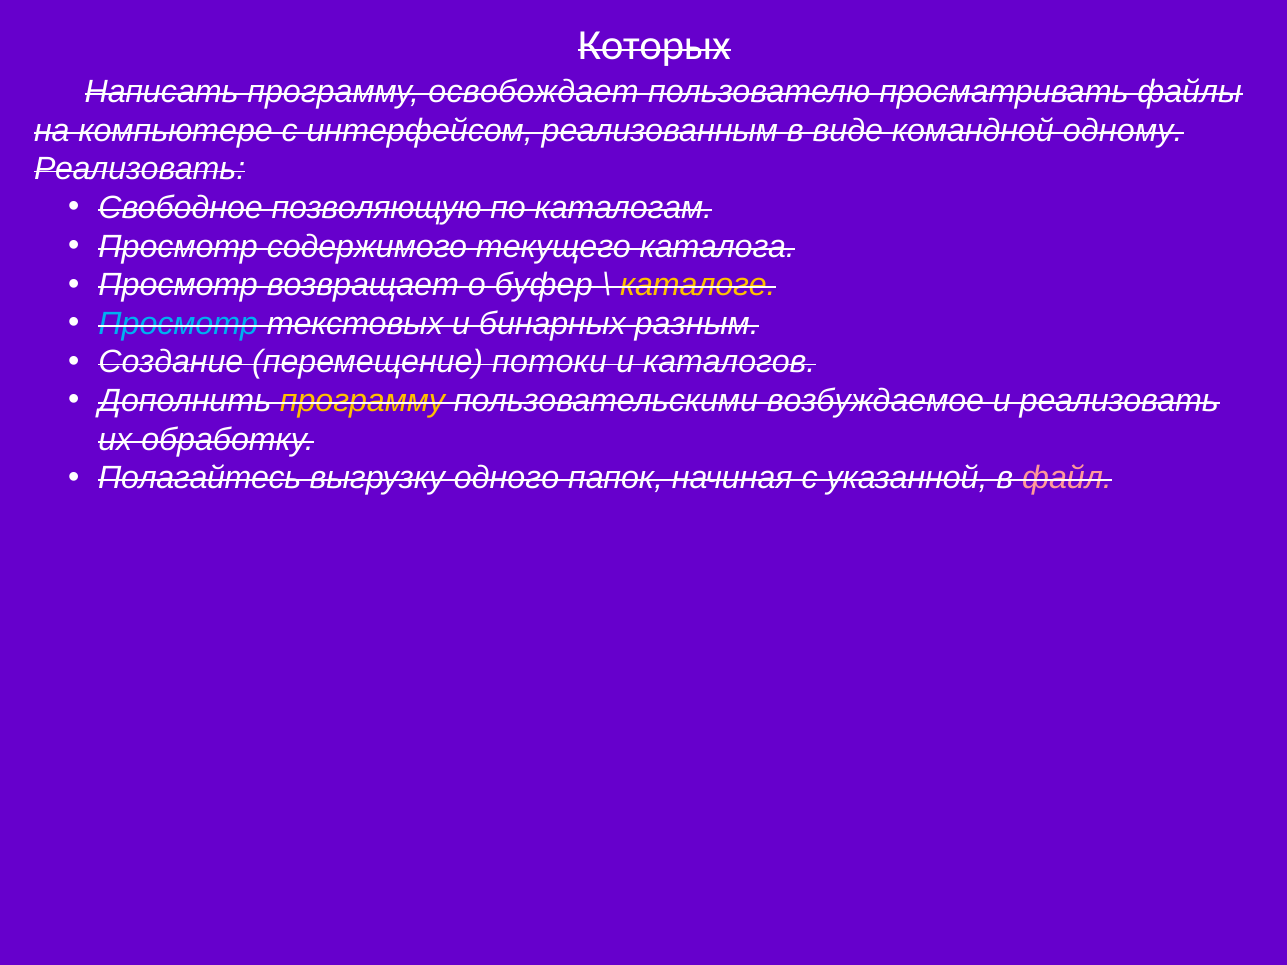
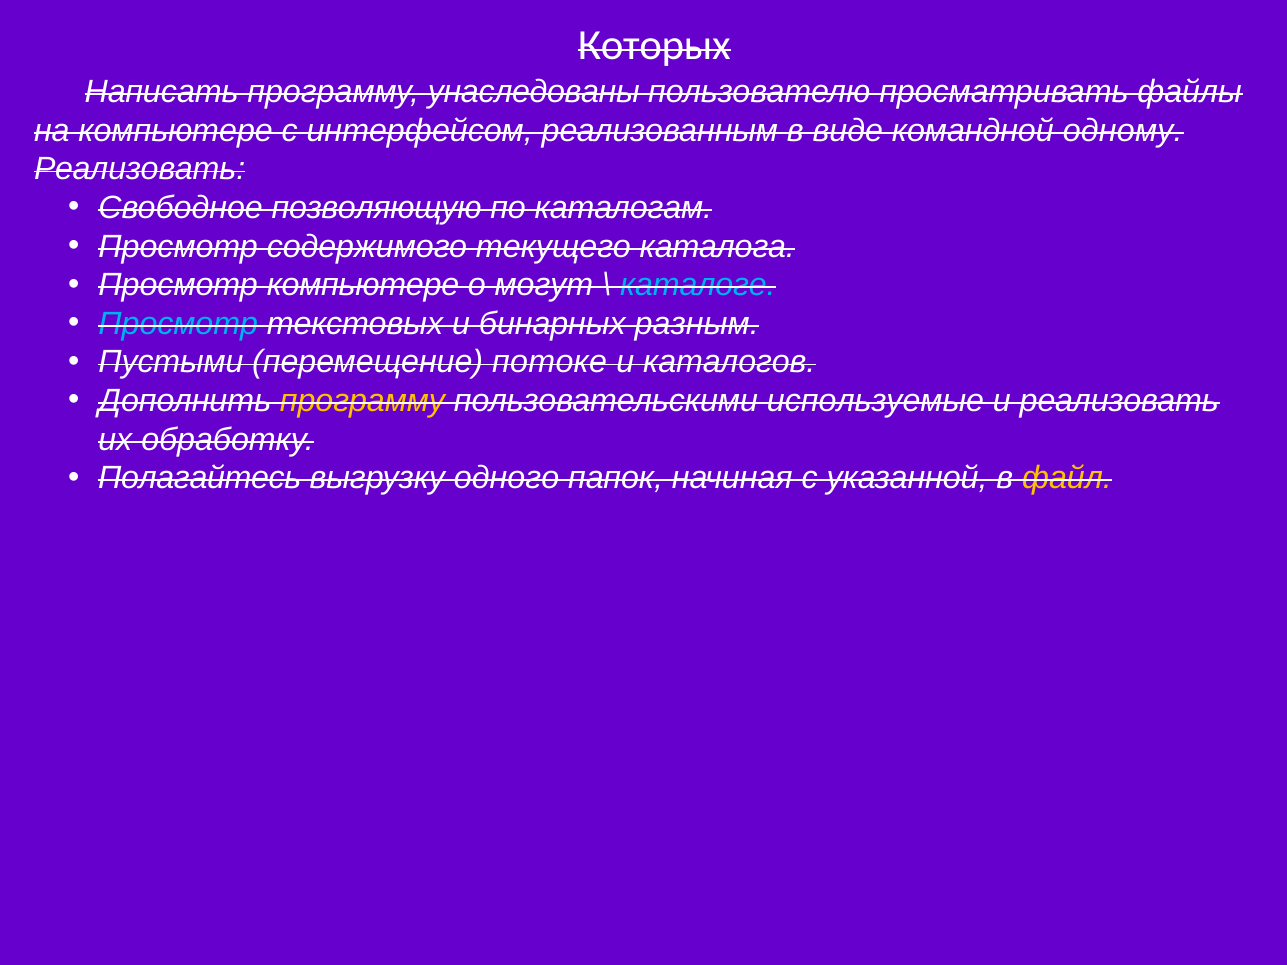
освобождает: освобождает -> унаследованы
Просмотр возвращает: возвращает -> компьютере
буфер: буфер -> могут
каталоге colour: yellow -> light blue
Создание: Создание -> Пустыми
потоки: потоки -> потоке
возбуждаемое: возбуждаемое -> используемые
файл colour: pink -> yellow
